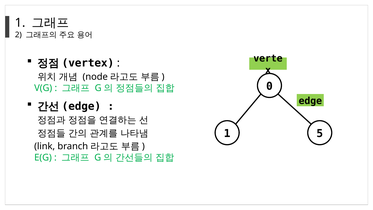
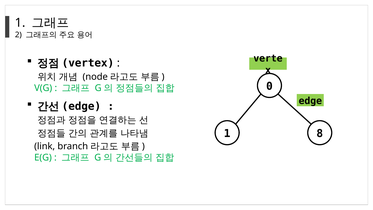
5: 5 -> 8
